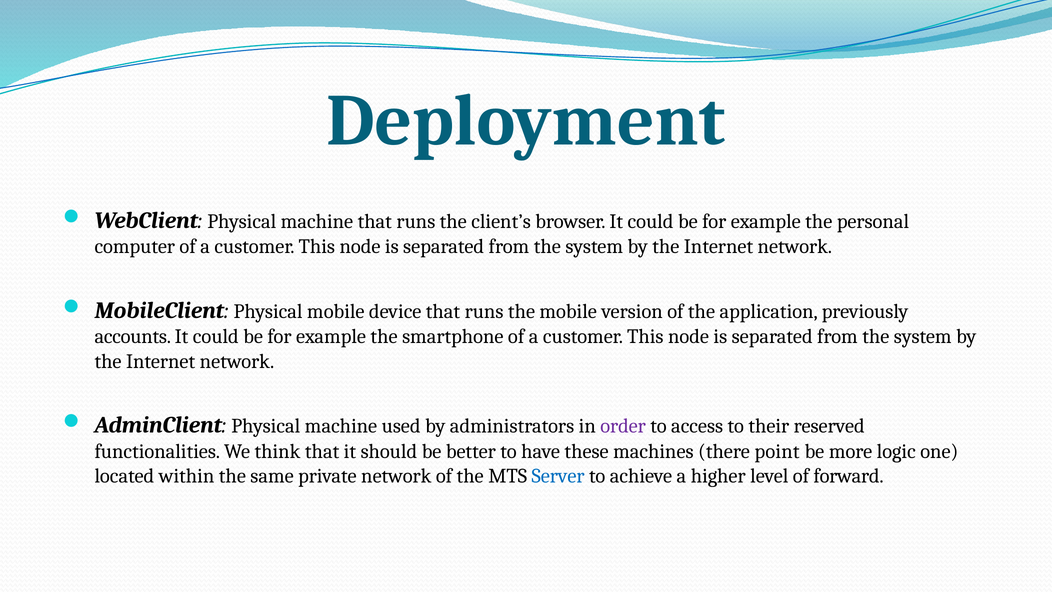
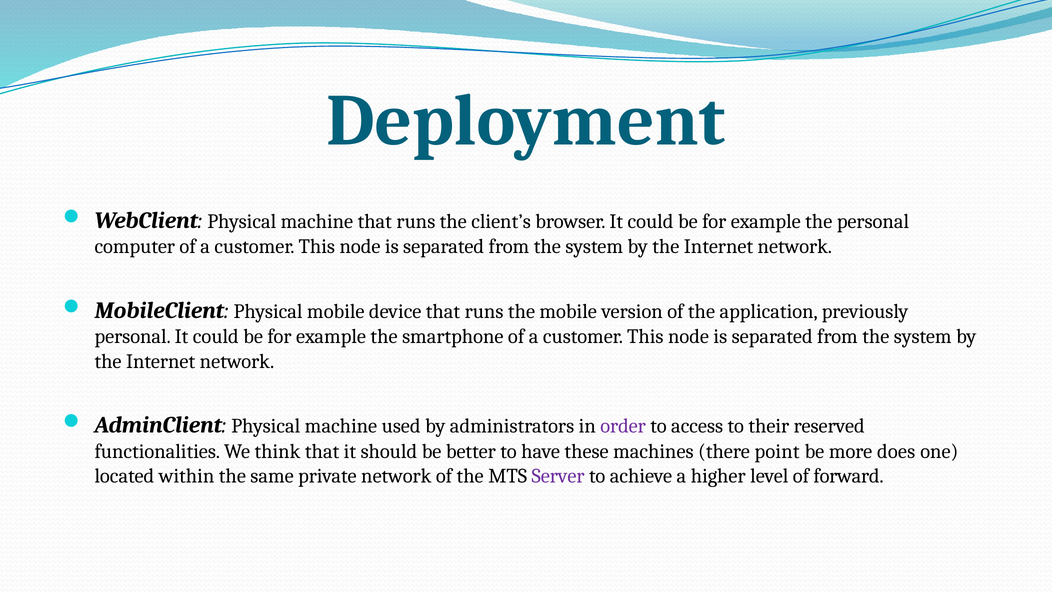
accounts at (133, 337): accounts -> personal
logic: logic -> does
Server colour: blue -> purple
